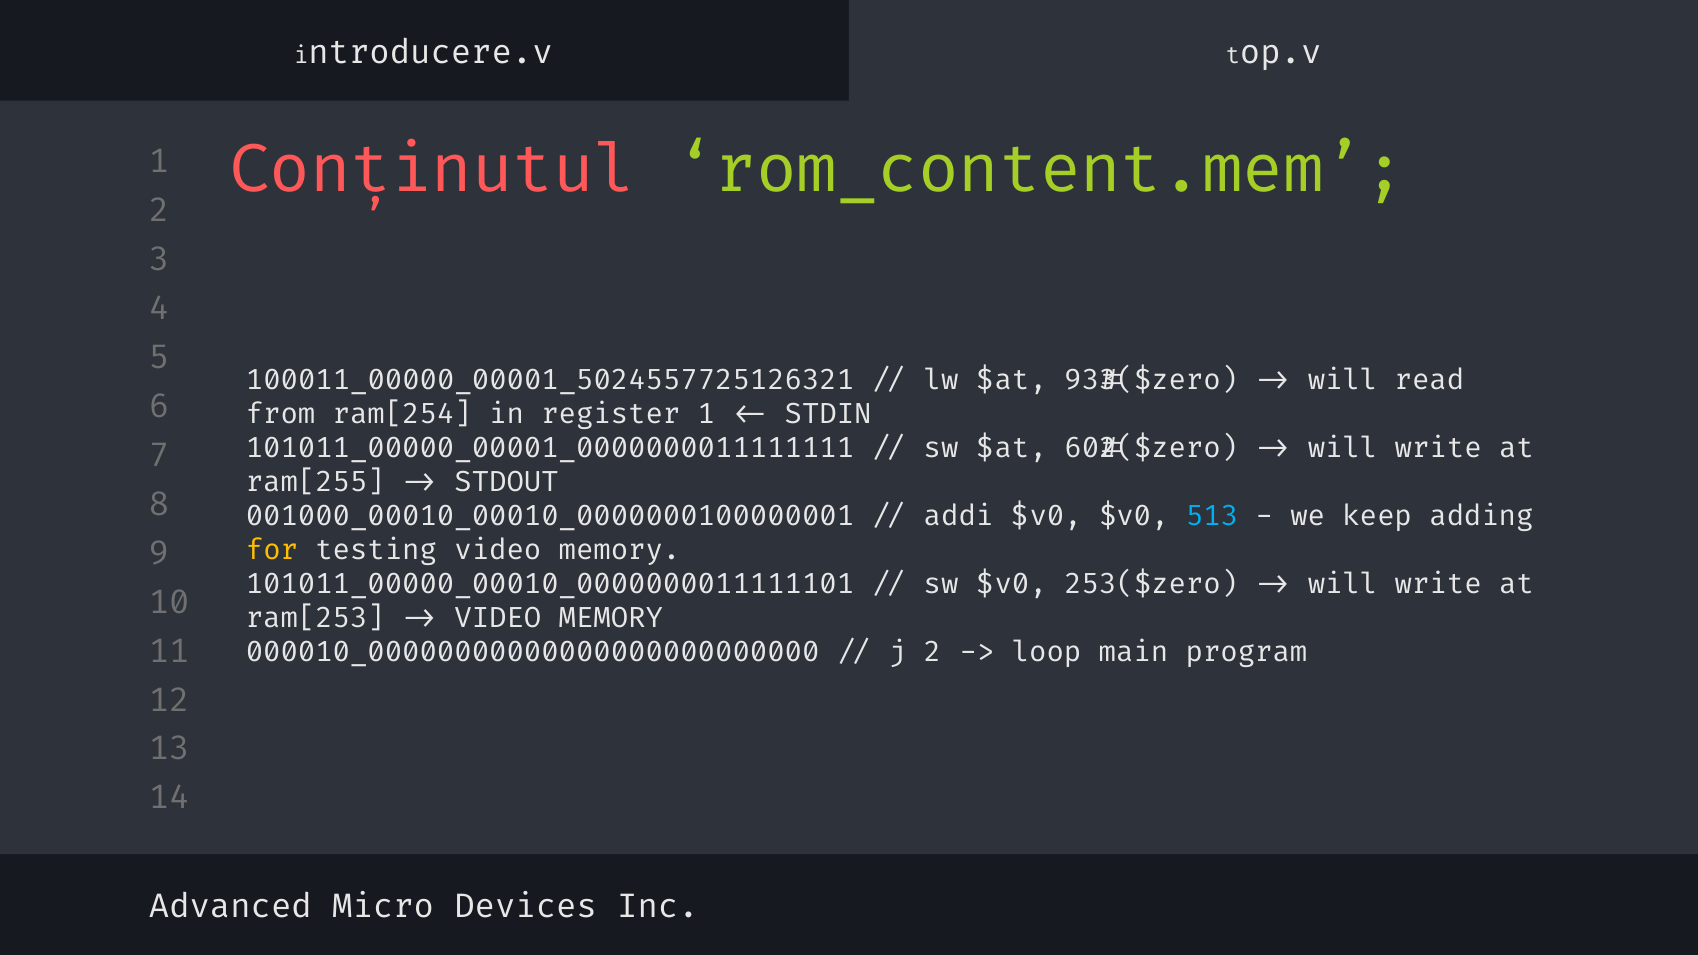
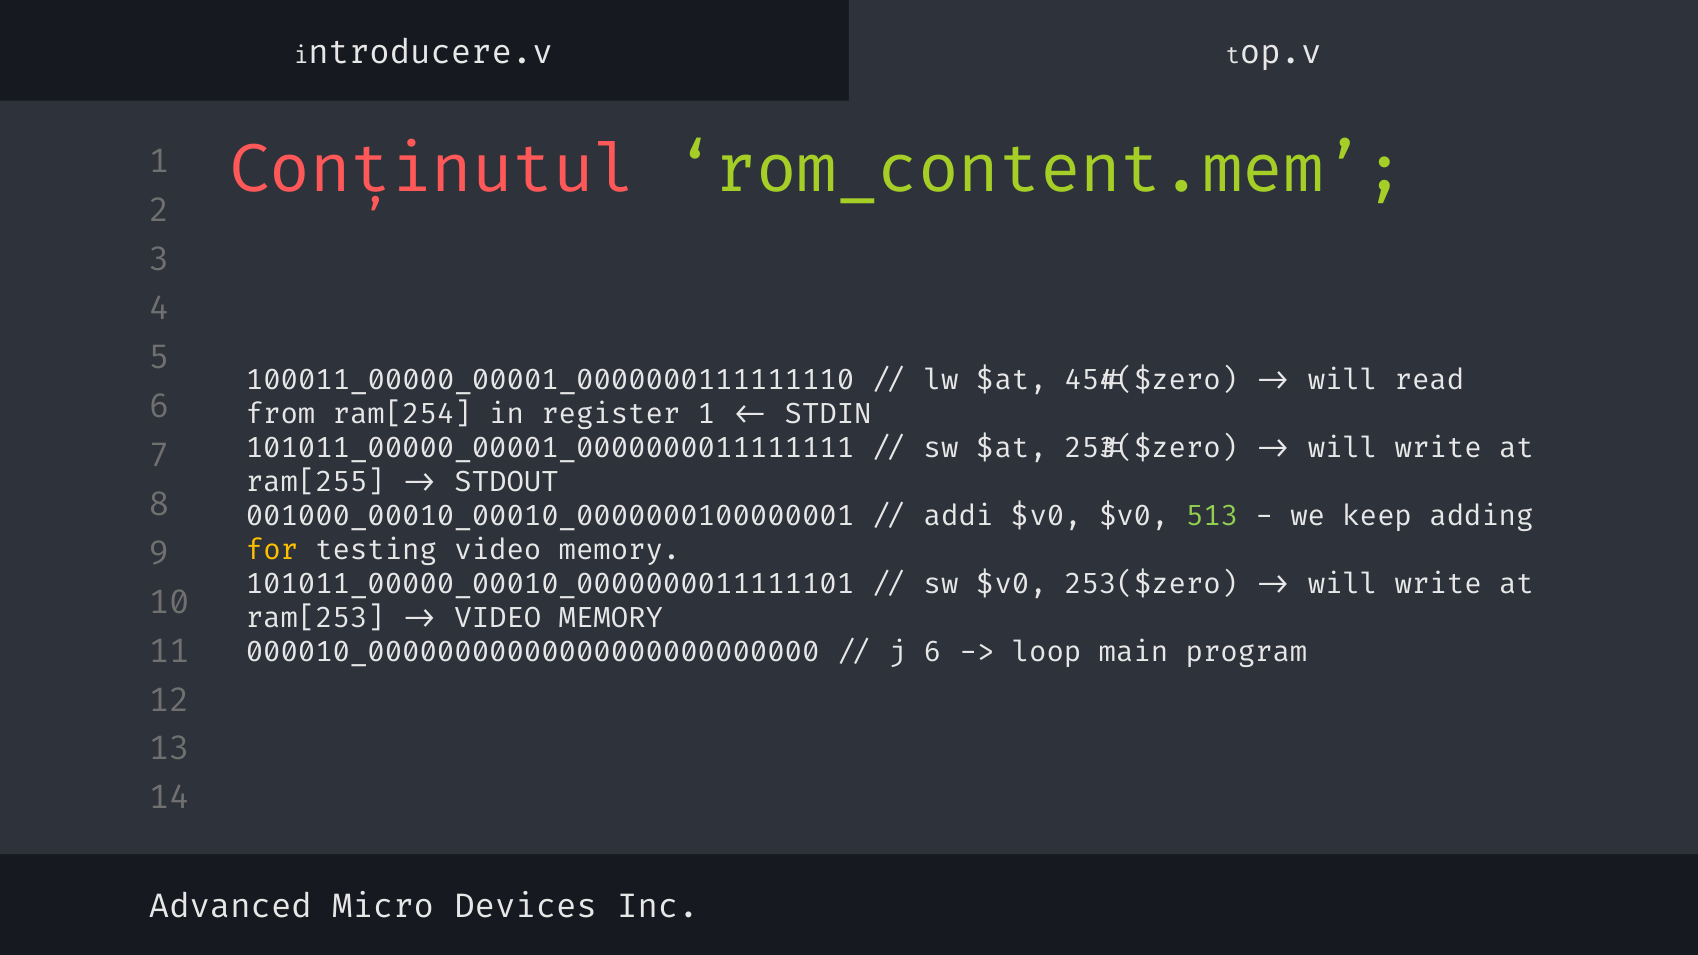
100011_00000_00001_5024557725126321: 100011_00000_00001_5024557725126321 -> 100011_00000_00001_0000000111111110
933($zero: 933($zero -> 454($zero
$at 602($zero: 602($zero -> 253($zero
513 colour: light blue -> light green
j 2: 2 -> 6
